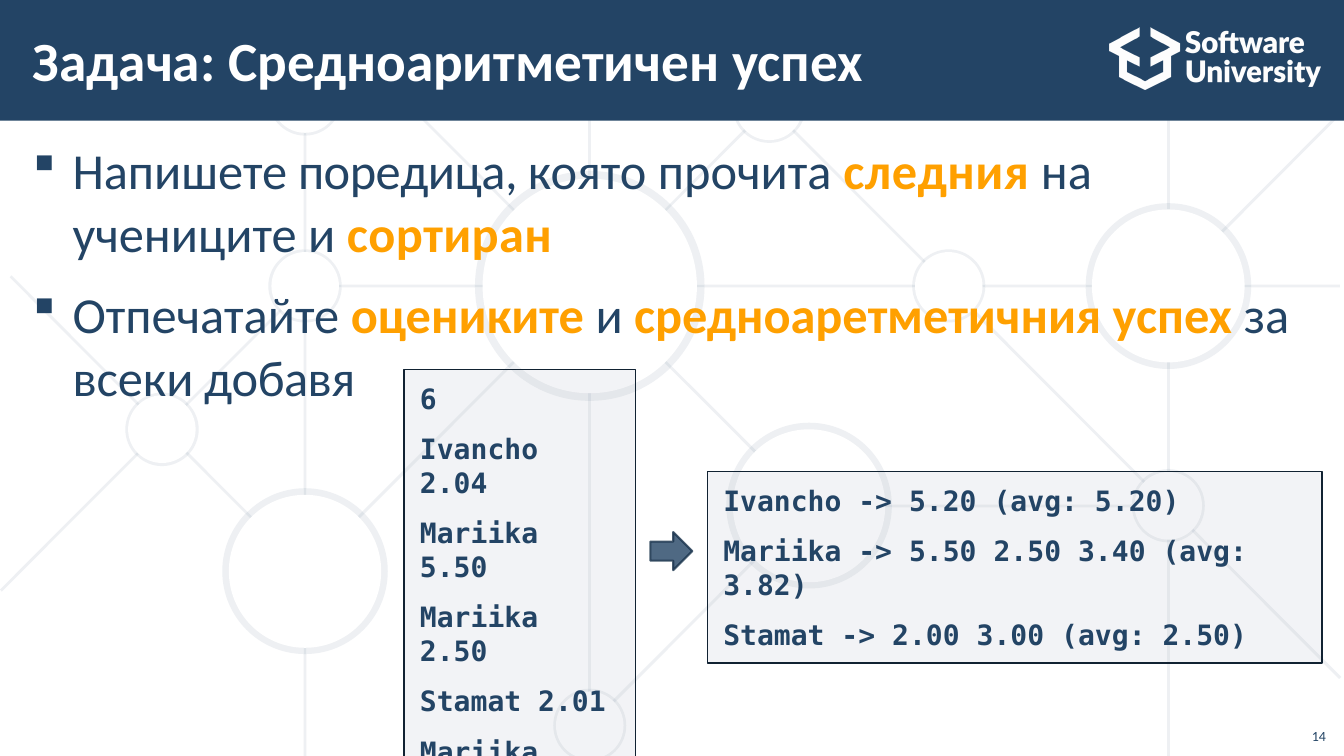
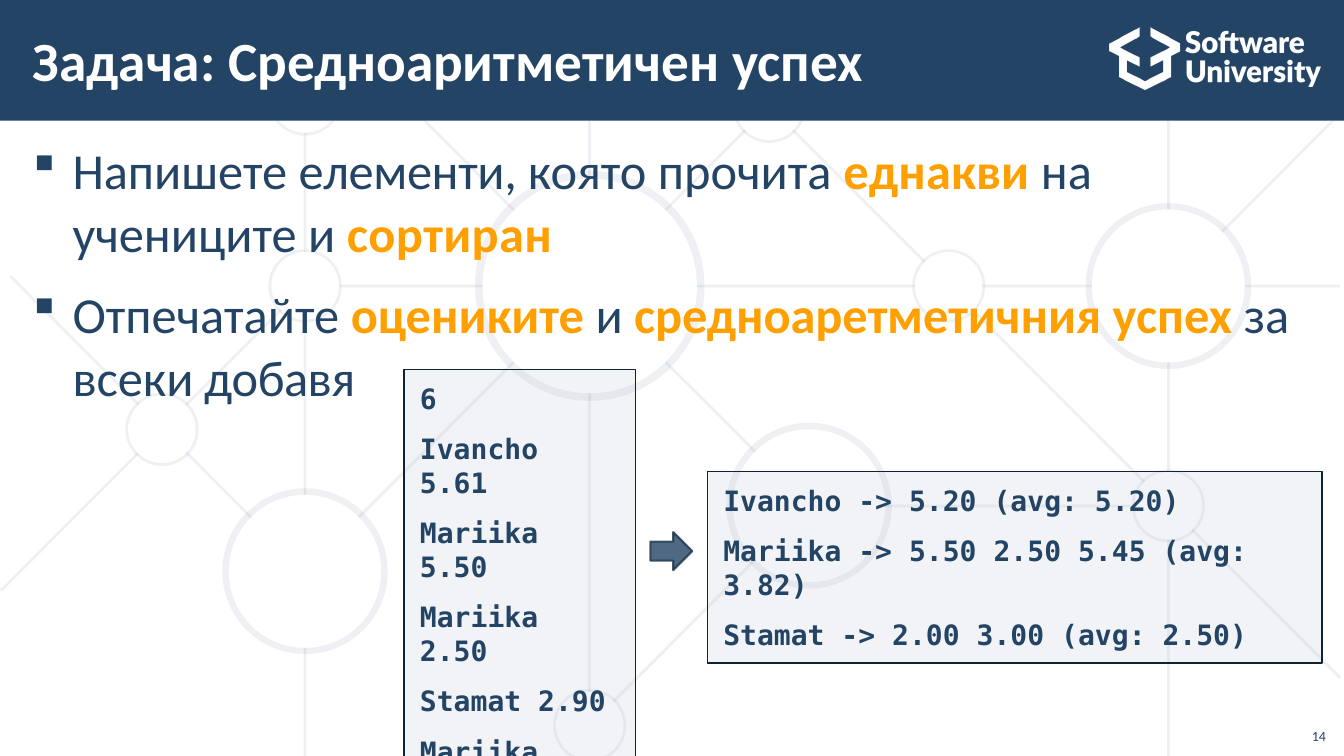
поредица: поредица -> елементи
следния: следния -> еднакви
2.04: 2.04 -> 5.61
3.40: 3.40 -> 5.45
2.01: 2.01 -> 2.90
